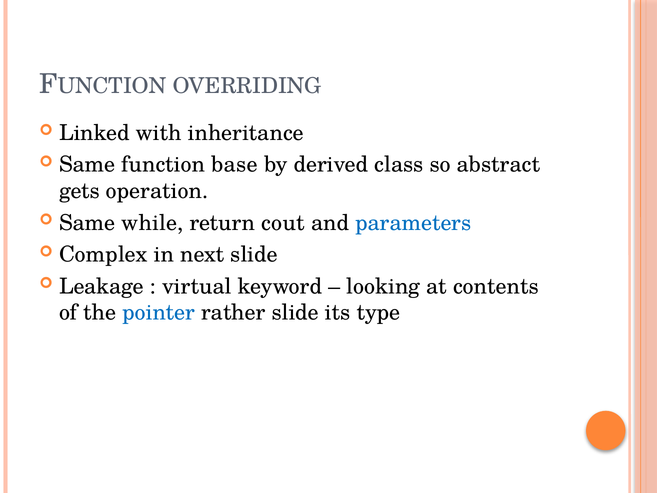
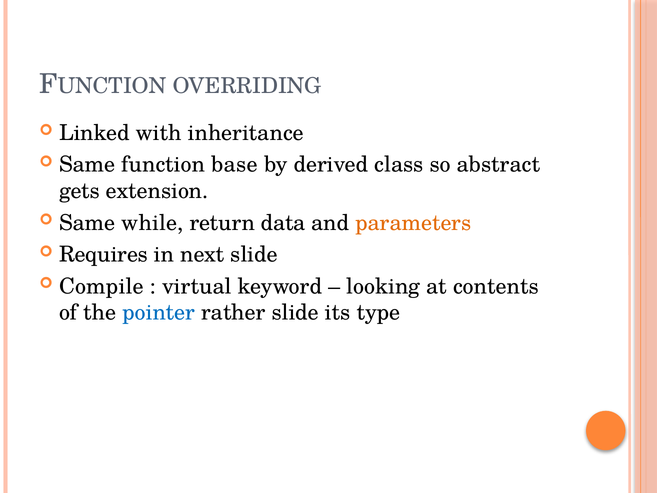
operation: operation -> extension
cout: cout -> data
parameters colour: blue -> orange
Complex: Complex -> Requires
Leakage: Leakage -> Compile
